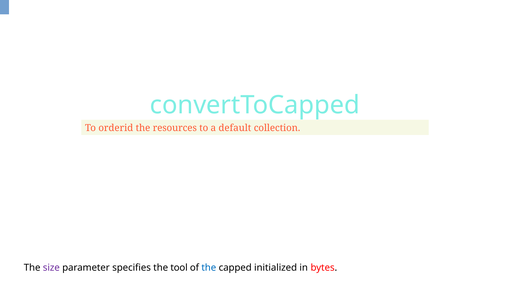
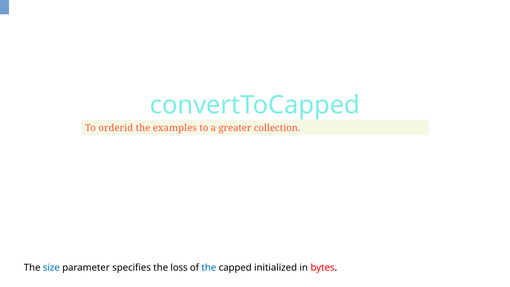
resources: resources -> examples
default: default -> greater
size colour: purple -> blue
tool: tool -> loss
